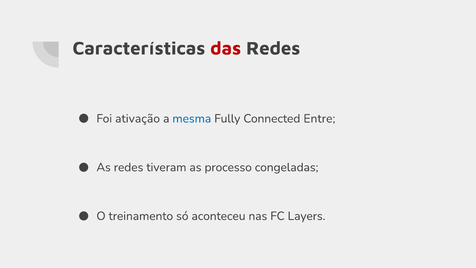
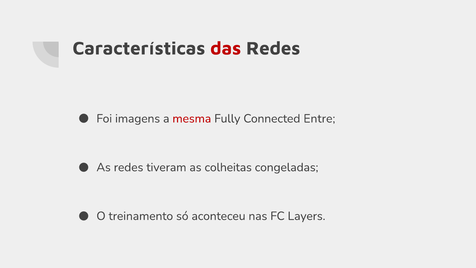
ativação: ativação -> imagens
mesma colour: blue -> red
processo: processo -> colheitas
